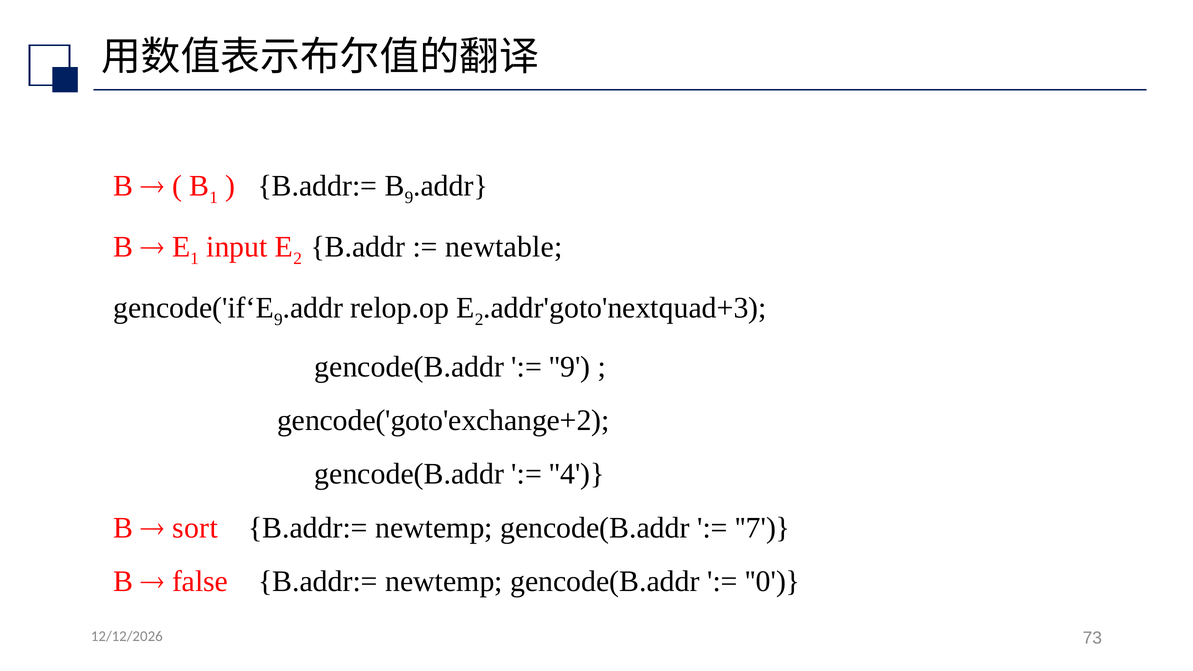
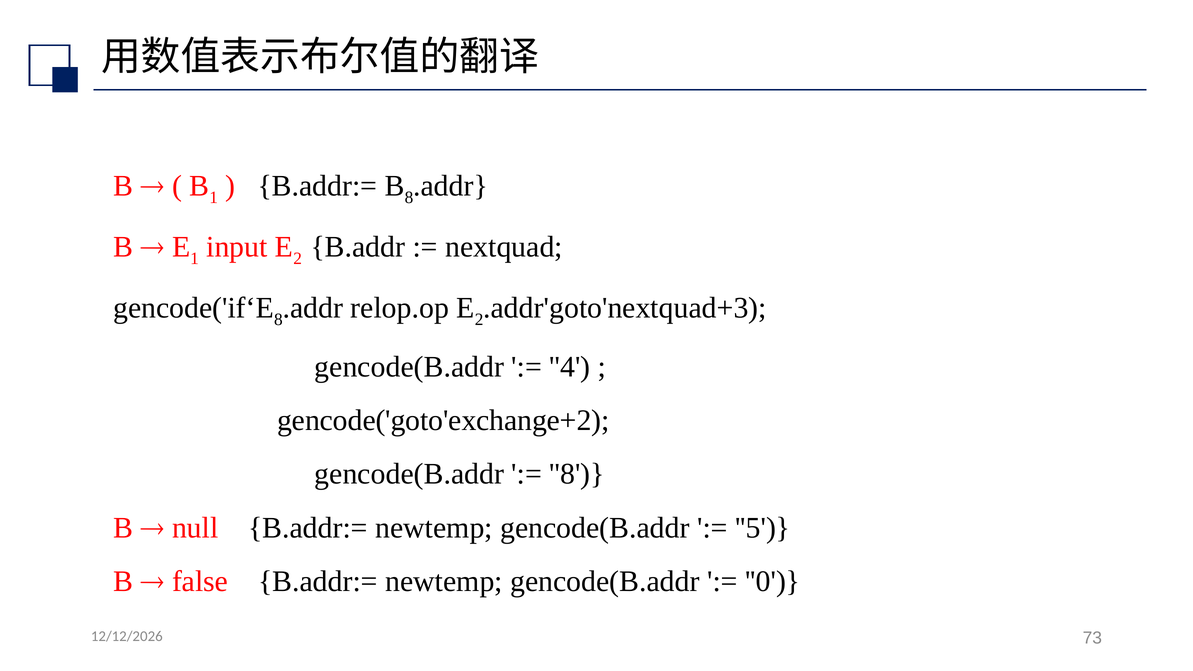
B 9: 9 -> 8
newtable: newtable -> nextquad
9 at (278, 320): 9 -> 8
9 at (570, 367): 9 -> 4
4 at (577, 474): 4 -> 8
sort: sort -> null
7: 7 -> 5
